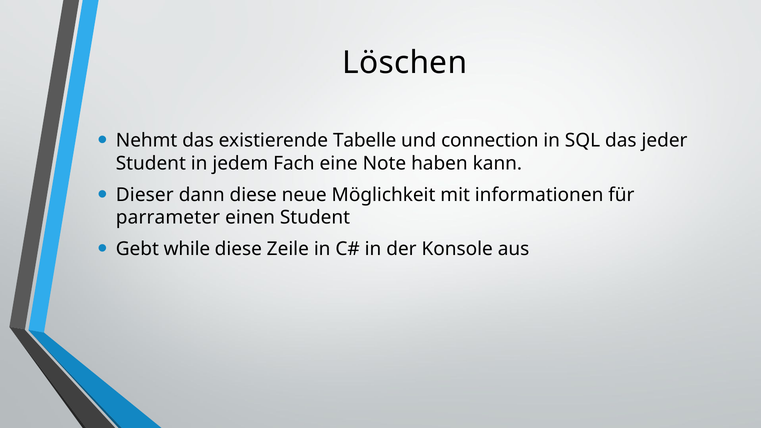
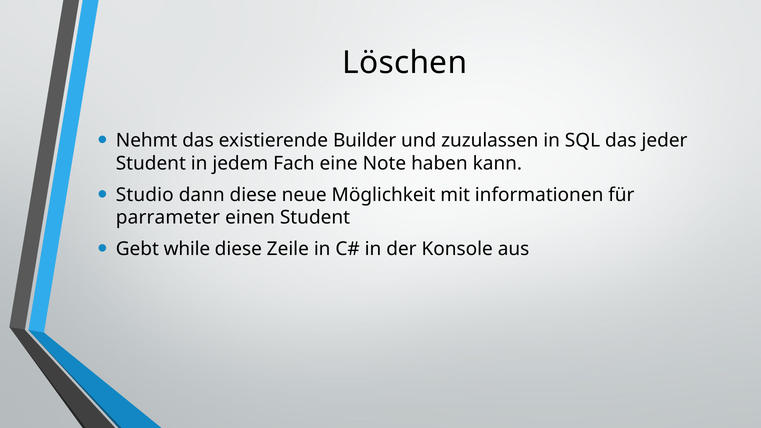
Tabelle: Tabelle -> Builder
connection: connection -> zuzulassen
Dieser: Dieser -> Studio
